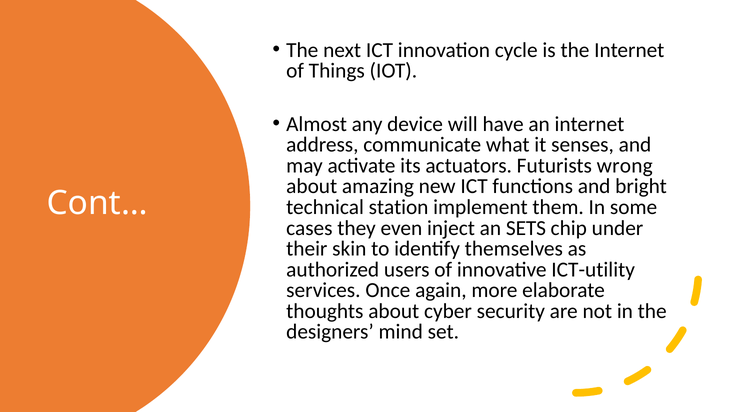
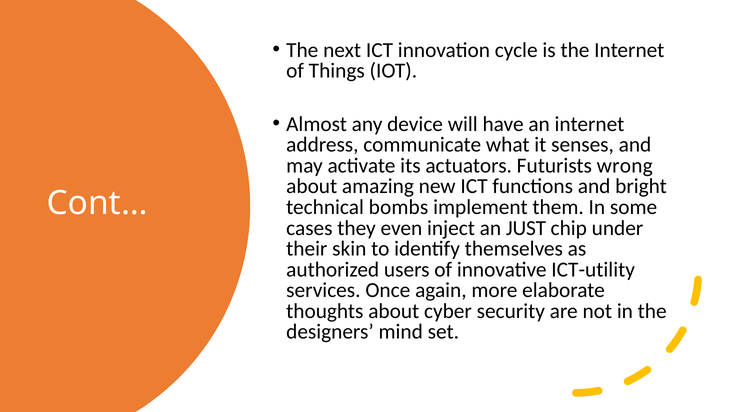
station: station -> bombs
SETS: SETS -> JUST
